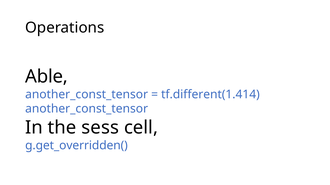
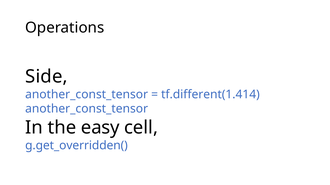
Able: Able -> Side
sess: sess -> easy
